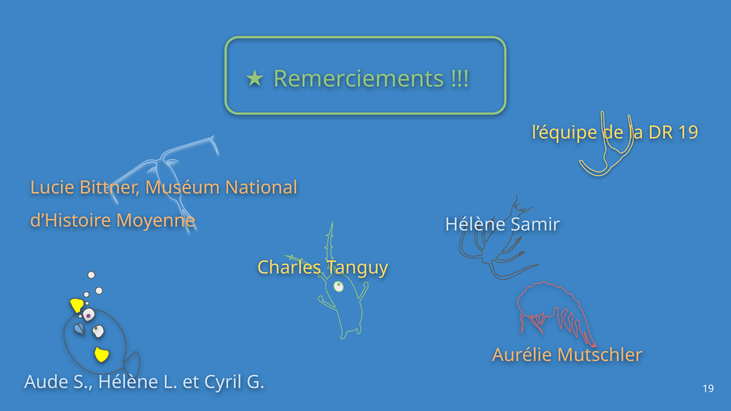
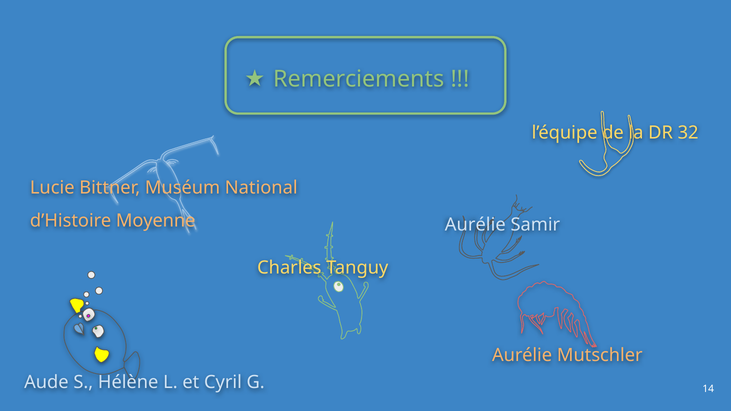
DR 19: 19 -> 32
Hélène at (475, 225): Hélène -> Aurélie
G 19: 19 -> 14
